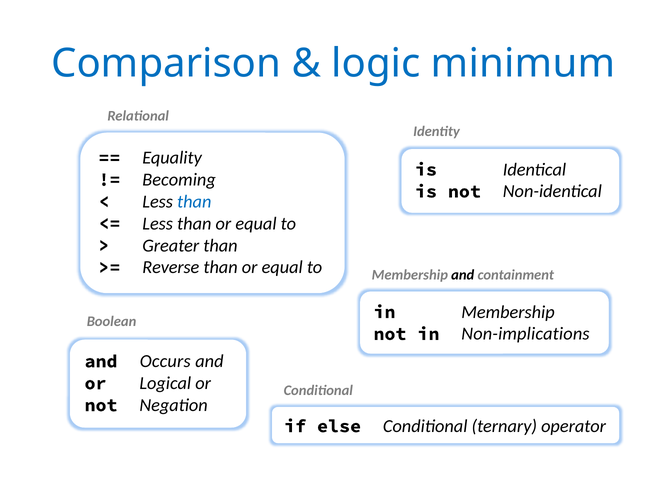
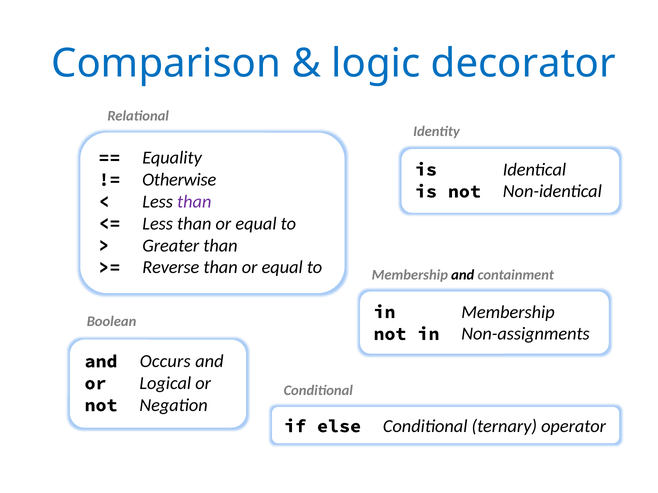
minimum: minimum -> decorator
Becoming: Becoming -> Otherwise
than at (194, 202) colour: blue -> purple
Non-implications: Non-implications -> Non-assignments
